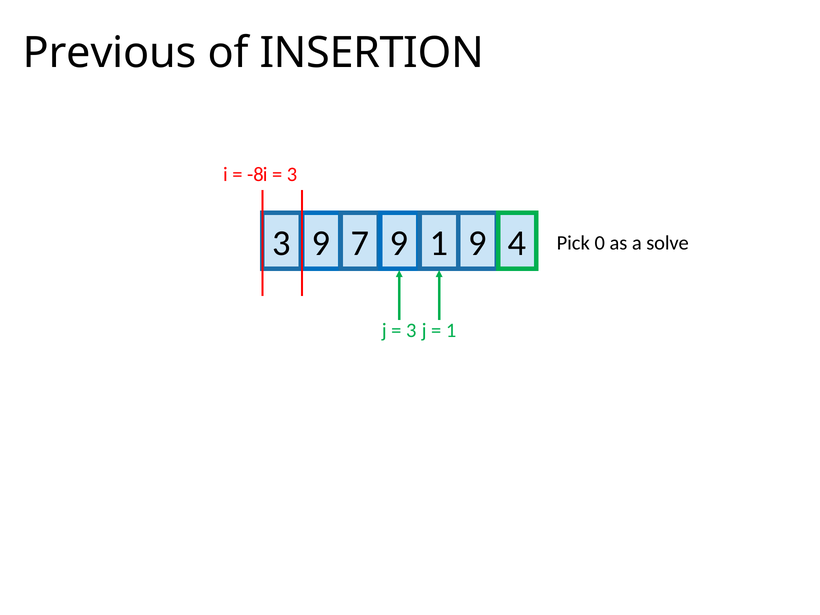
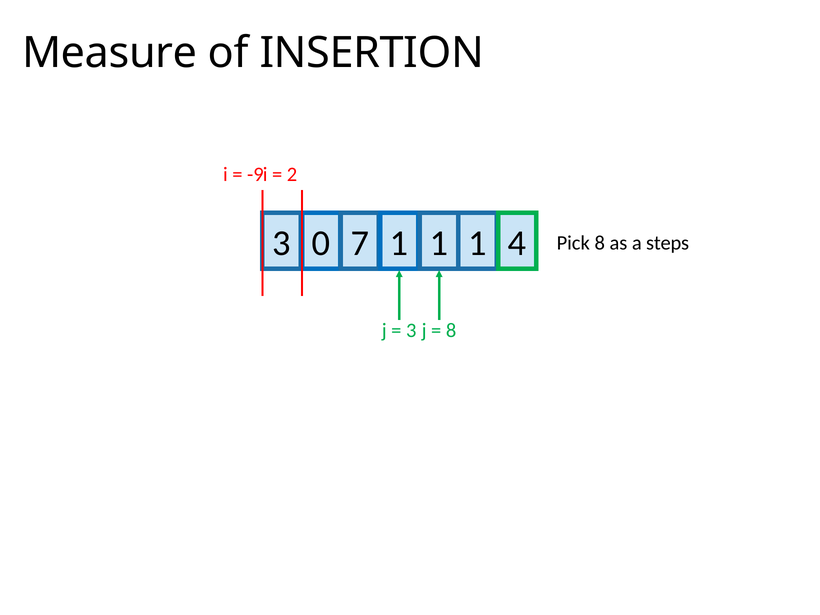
Previous: Previous -> Measure
-8: -8 -> -9
3 at (292, 175): 3 -> 2
3 9: 9 -> 0
7 9: 9 -> 1
9 at (477, 243): 9 -> 1
Pick 0: 0 -> 8
solve: solve -> steps
1 at (451, 331): 1 -> 8
